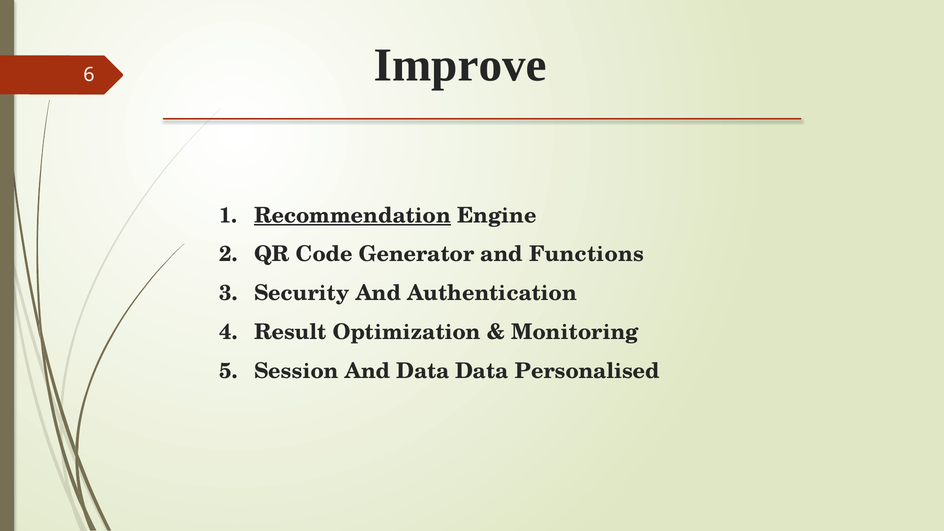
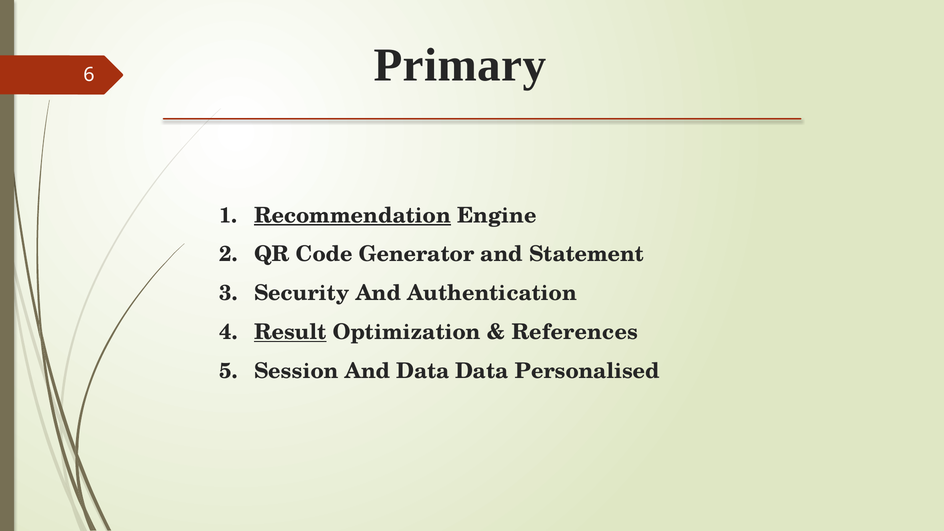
Improve: Improve -> Primary
Functions: Functions -> Statement
Result underline: none -> present
Monitoring: Monitoring -> References
